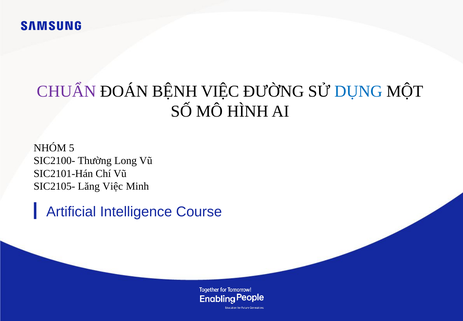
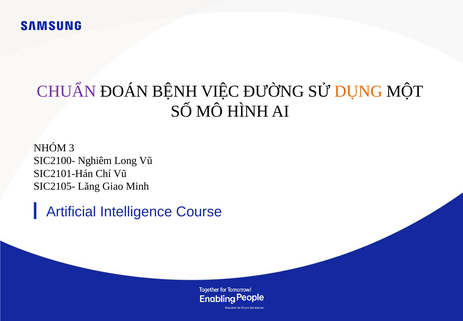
DỤNG colour: blue -> orange
5: 5 -> 3
Thường: Thường -> Nghiêm
Lăng Việc: Việc -> Giao
